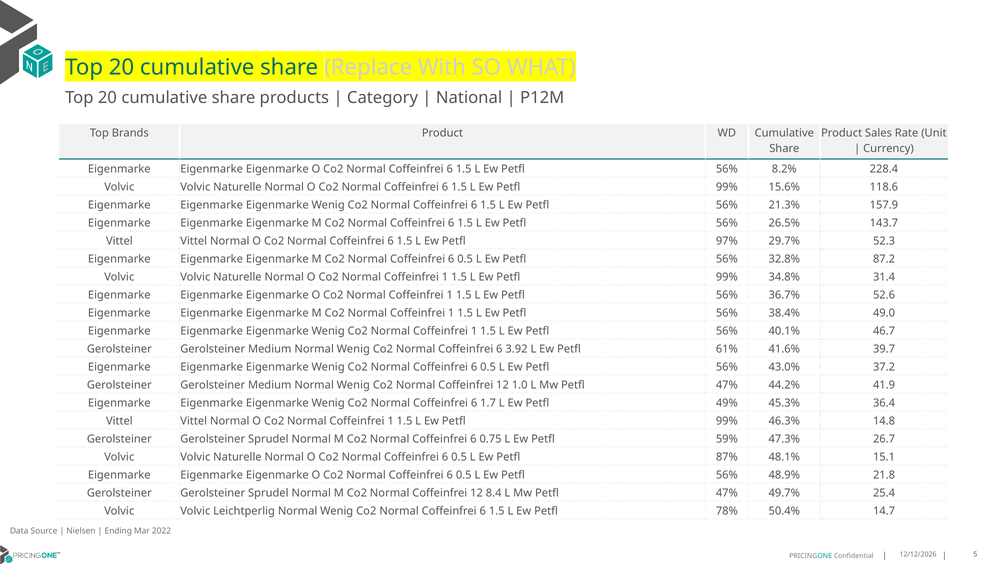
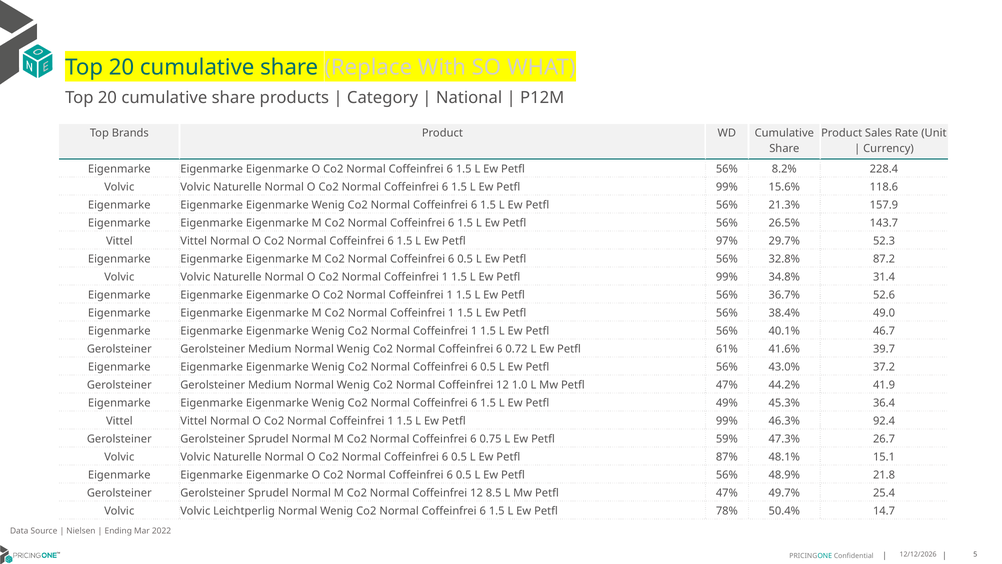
3.92: 3.92 -> 0.72
1.7 at (488, 403): 1.7 -> 1.5
14.8: 14.8 -> 92.4
8.4: 8.4 -> 8.5
